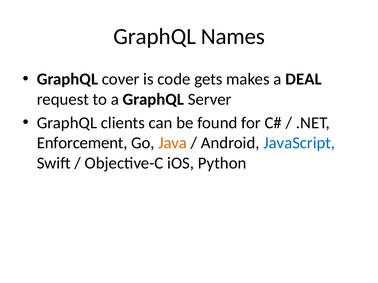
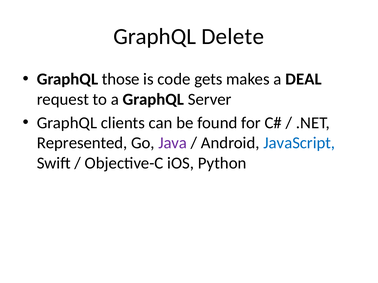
Names: Names -> Delete
cover: cover -> those
Enforcement: Enforcement -> Represented
Java colour: orange -> purple
